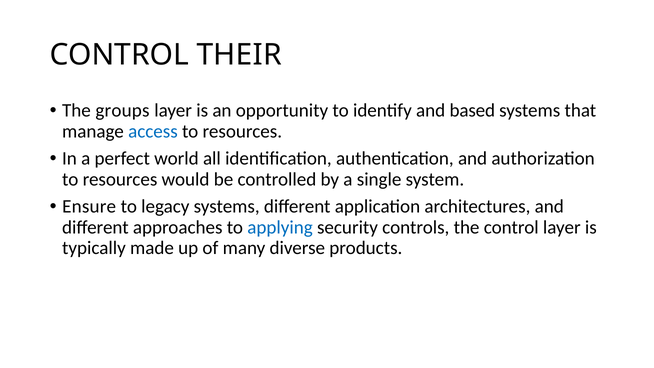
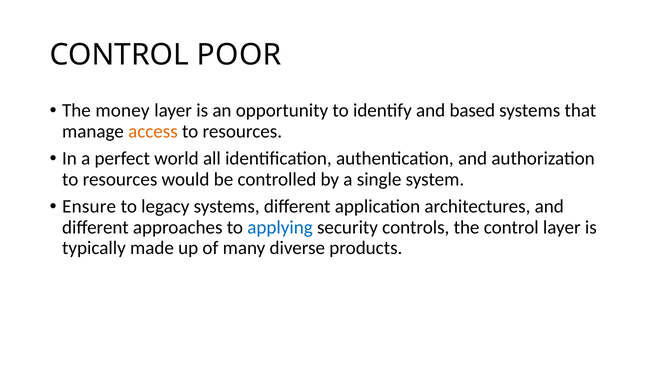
THEIR: THEIR -> POOR
groups: groups -> money
access colour: blue -> orange
